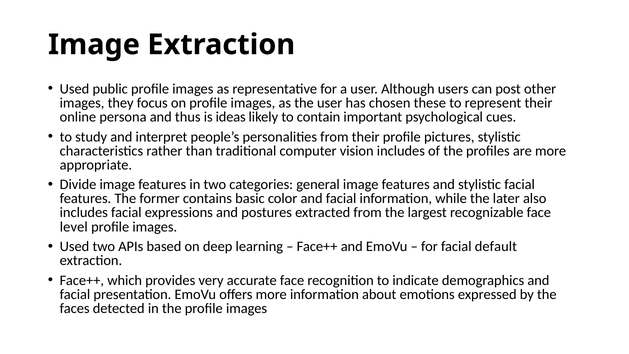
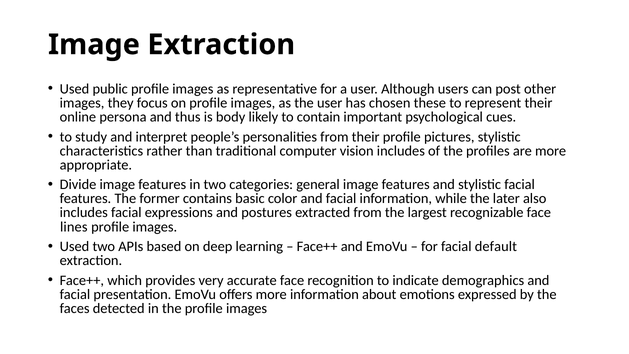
ideas: ideas -> body
level: level -> lines
